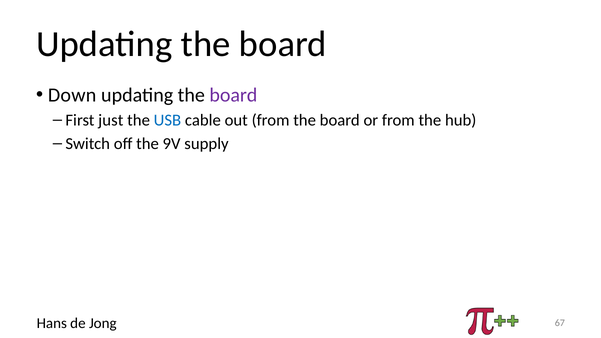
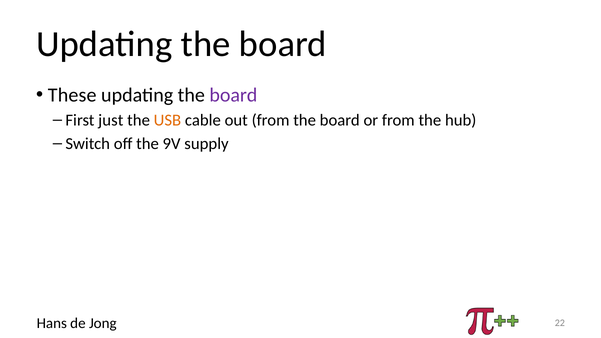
Down: Down -> These
USB colour: blue -> orange
67: 67 -> 22
